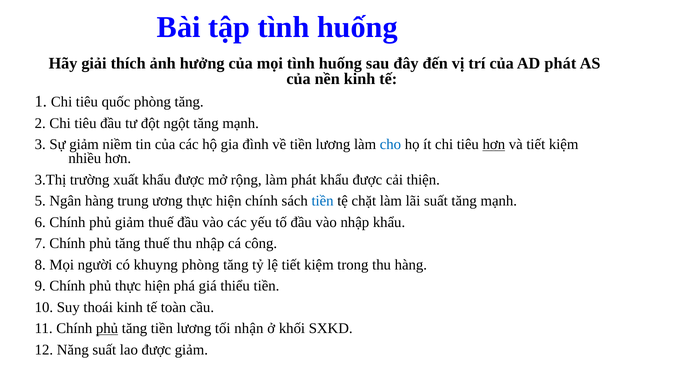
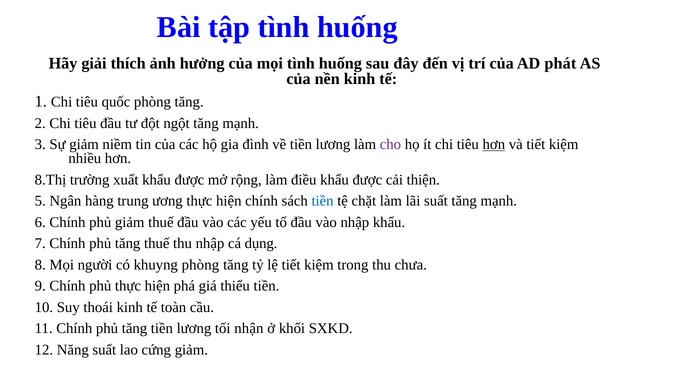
cho colour: blue -> purple
3.Thị: 3.Thị -> 8.Thị
làm phát: phát -> điều
công: công -> dụng
thu hàng: hàng -> chưa
phủ at (107, 328) underline: present -> none
lao được: được -> cứng
